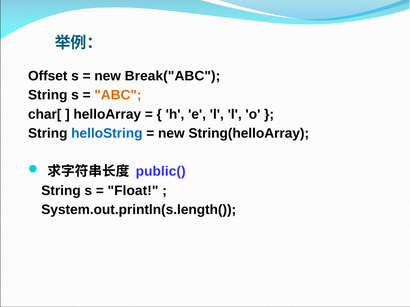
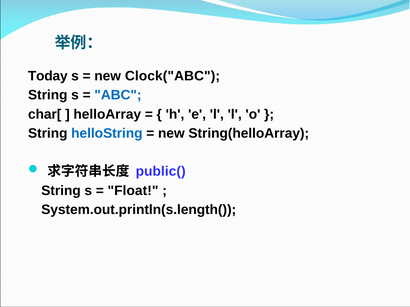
Offset: Offset -> Today
Break("ABC: Break("ABC -> Clock("ABC
ABC colour: orange -> blue
